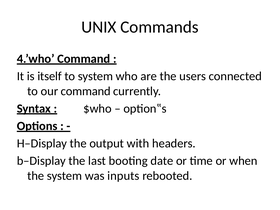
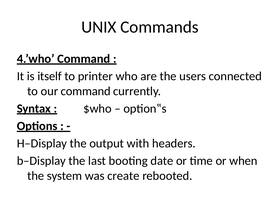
to system: system -> printer
inputs: inputs -> create
